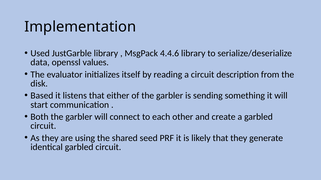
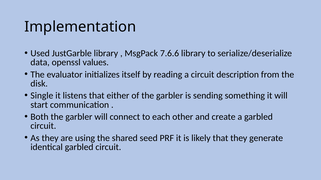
4.4.6: 4.4.6 -> 7.6.6
Based: Based -> Single
